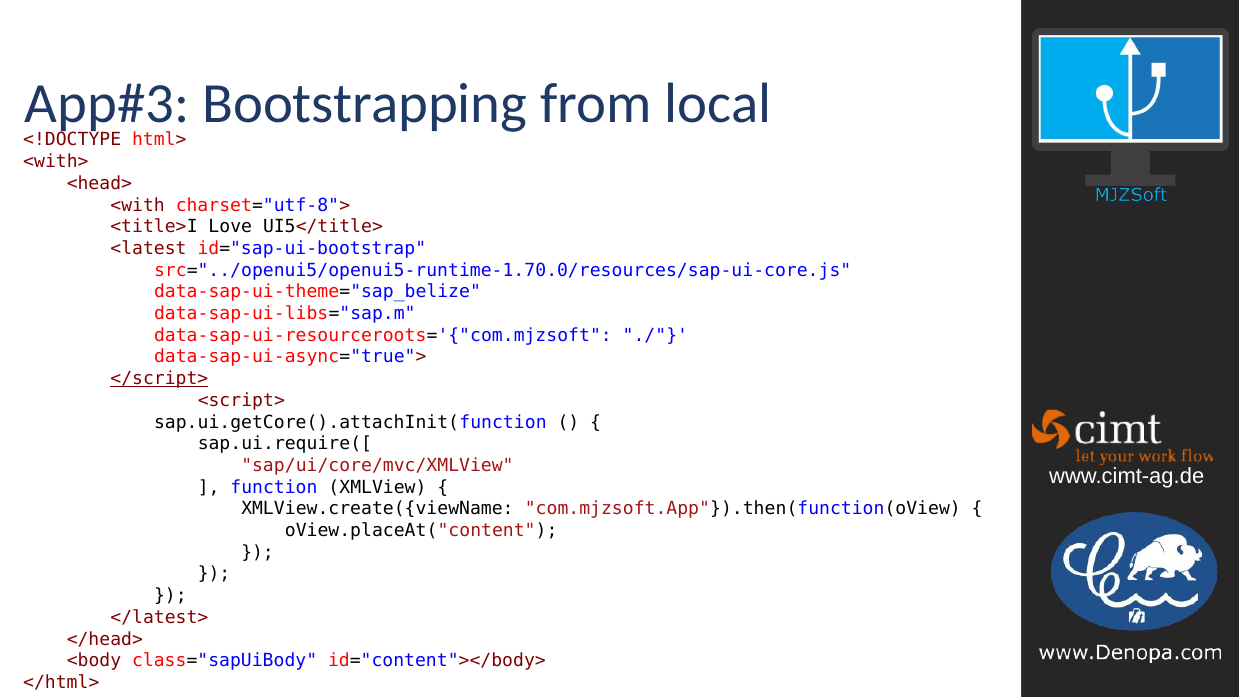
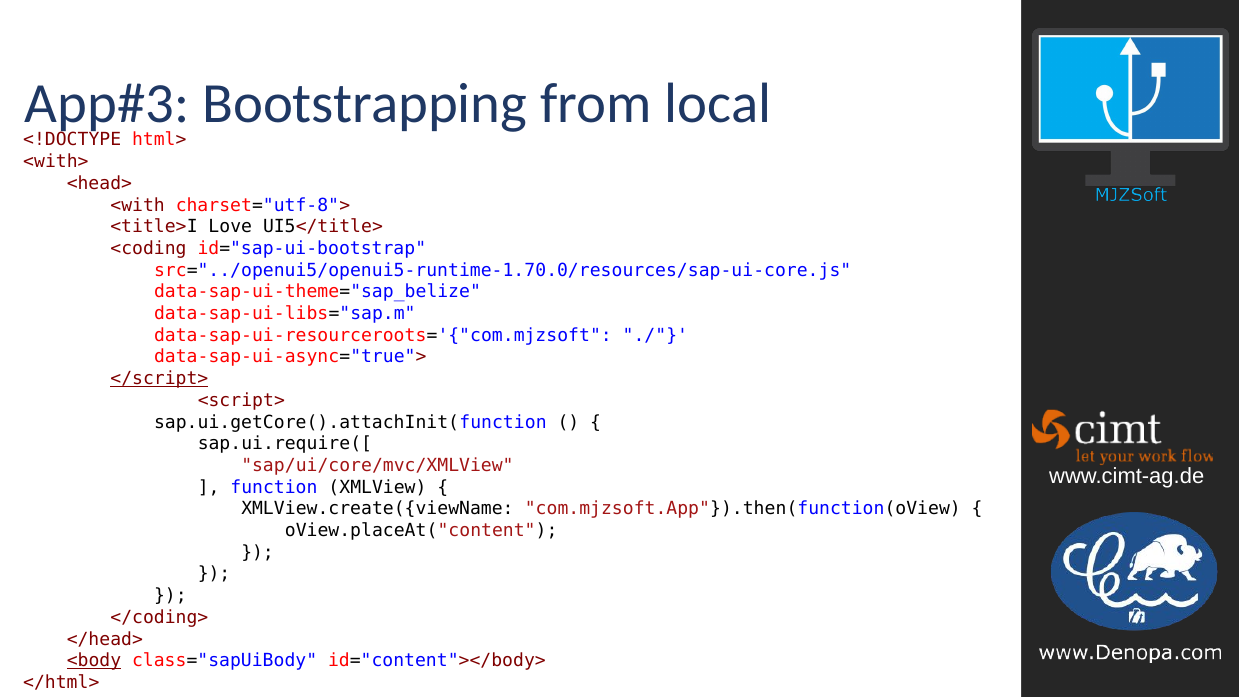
<latest: <latest -> <coding
</latest>: </latest> -> </coding>
<body underline: none -> present
